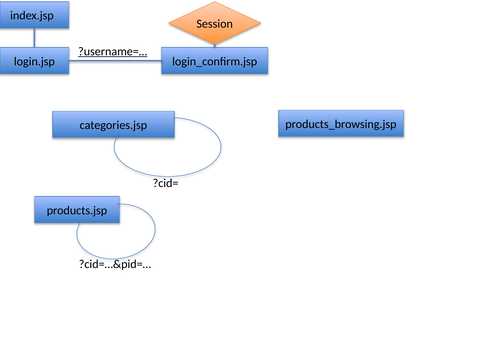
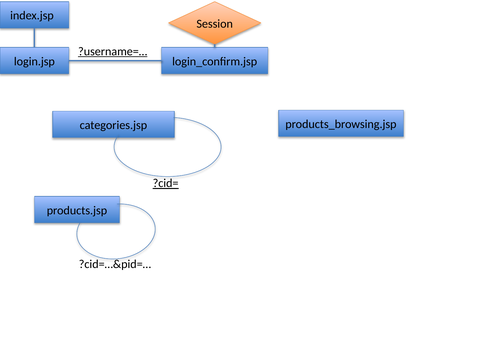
?cid= underline: none -> present
